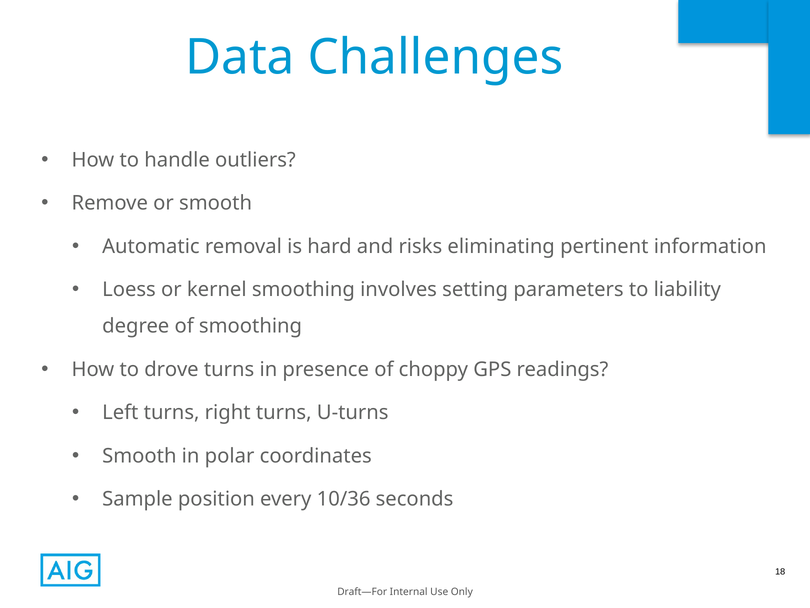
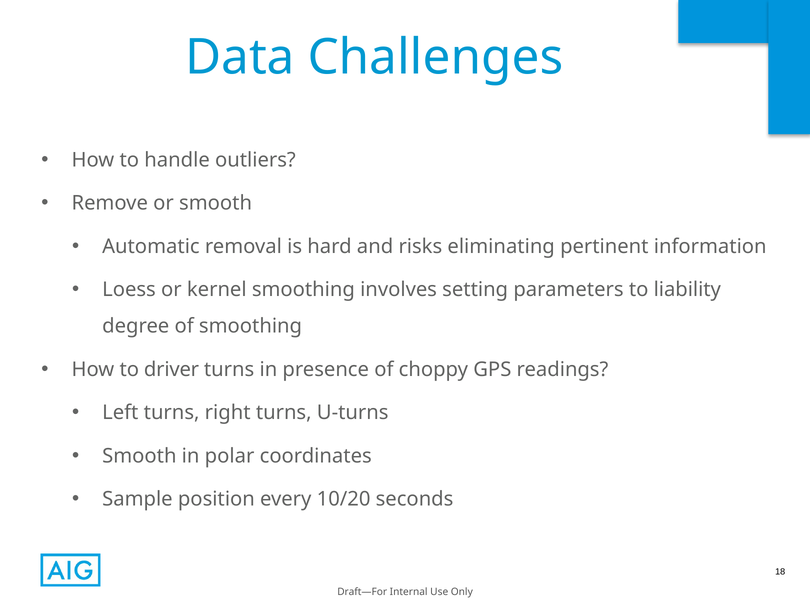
drove: drove -> driver
10/36: 10/36 -> 10/20
